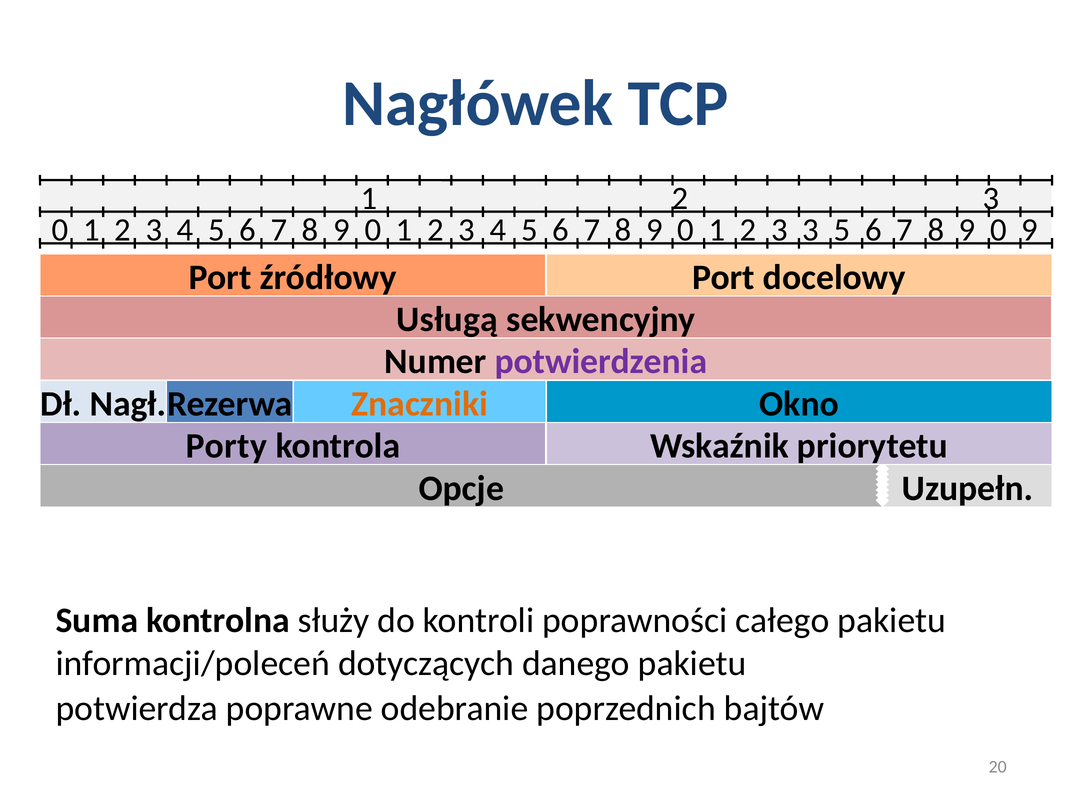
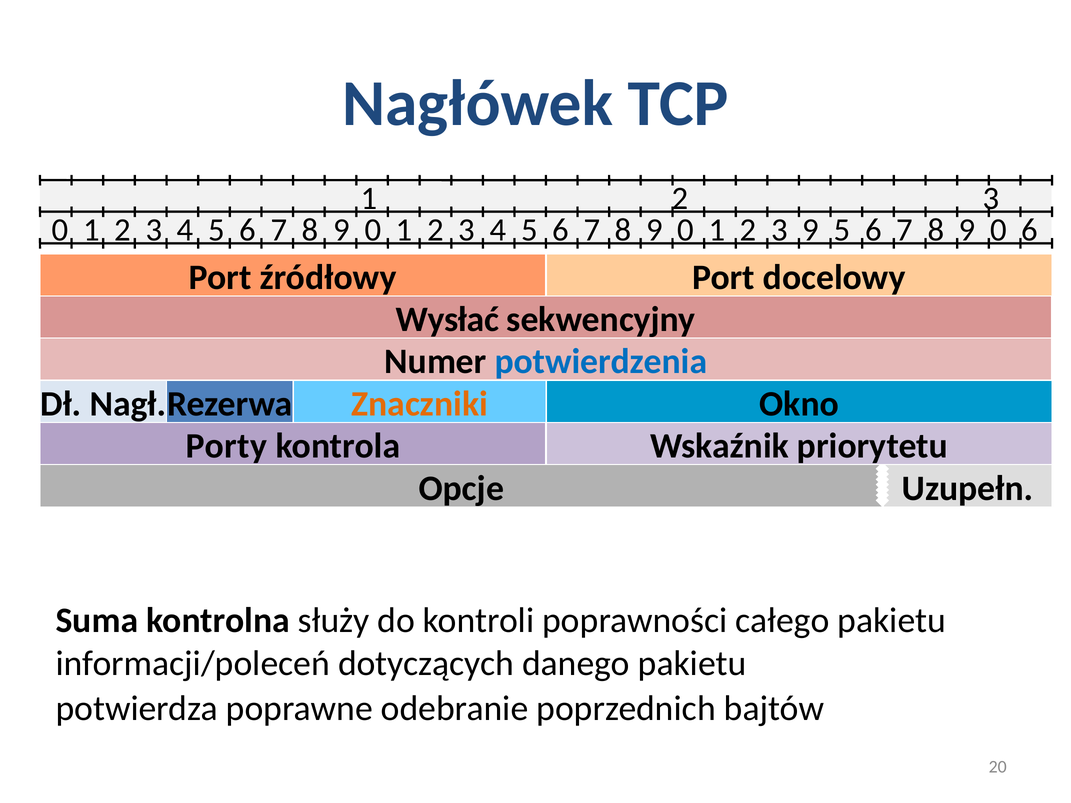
3 3: 3 -> 9
0 9: 9 -> 6
Usługą: Usługą -> Wysłać
potwierdzenia at (601, 362) colour: purple -> blue
